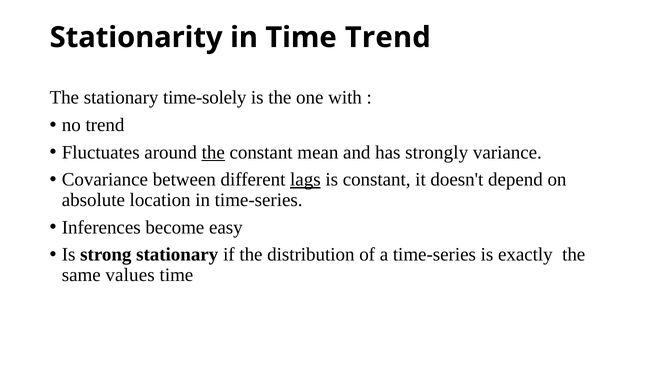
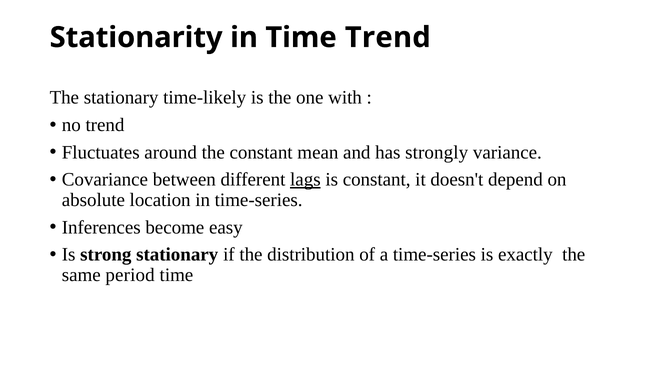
time-solely: time-solely -> time-likely
the at (213, 152) underline: present -> none
values: values -> period
